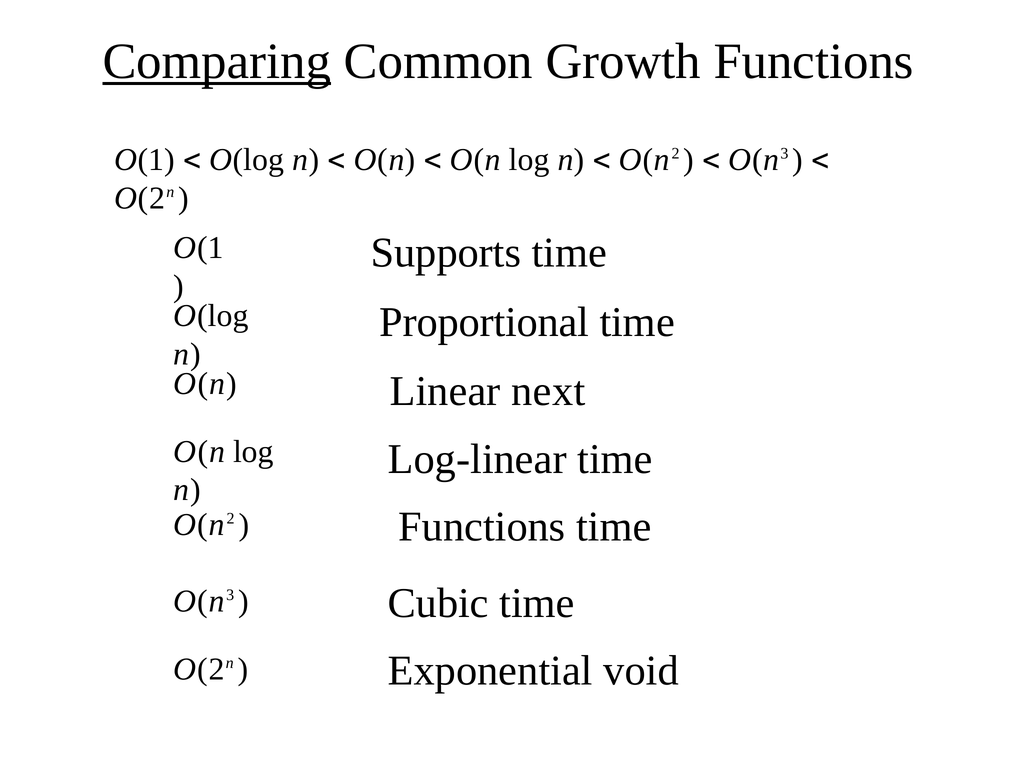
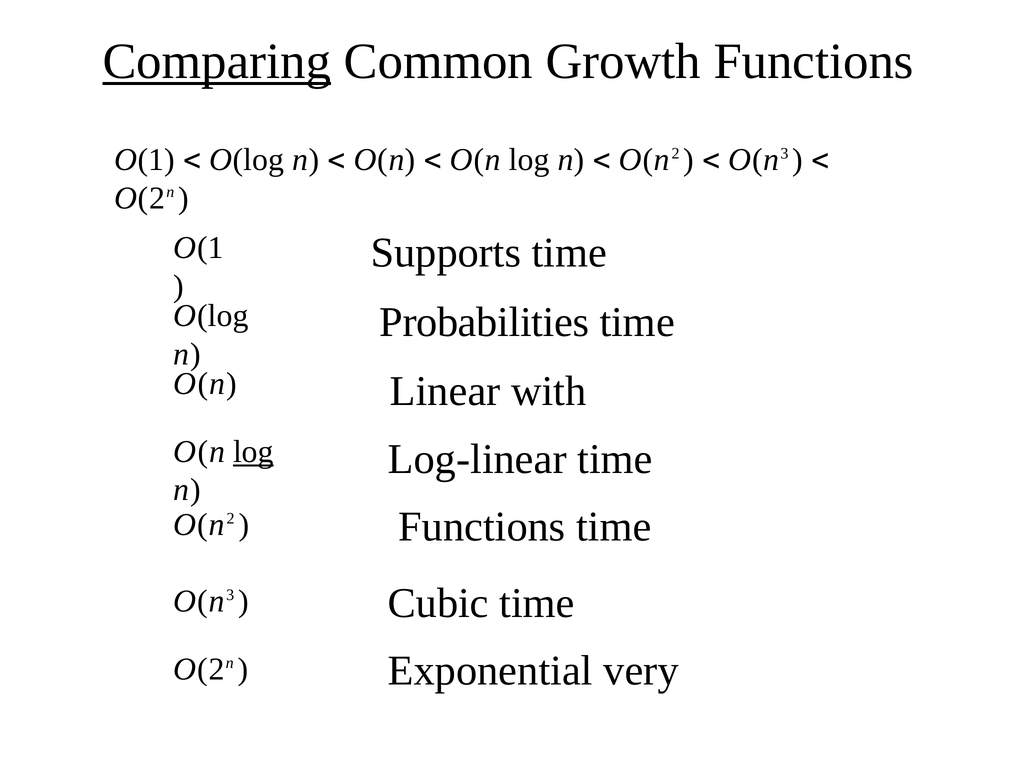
Proportional: Proportional -> Probabilities
next: next -> with
log at (253, 452) underline: none -> present
void: void -> very
